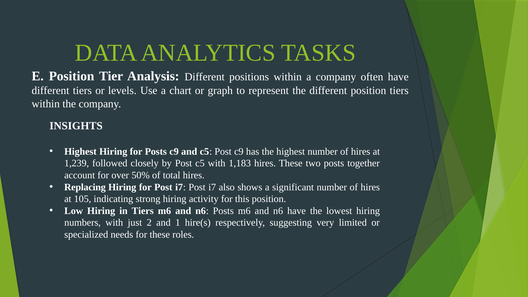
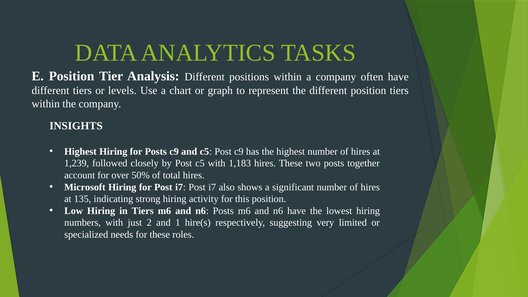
Replacing: Replacing -> Microsoft
105: 105 -> 135
